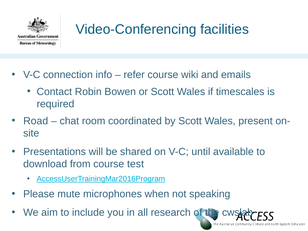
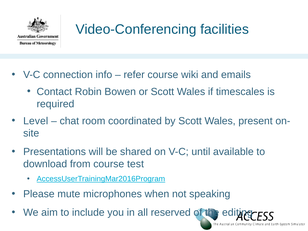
Road: Road -> Level
research: research -> reserved
cwslab: cwslab -> editing
